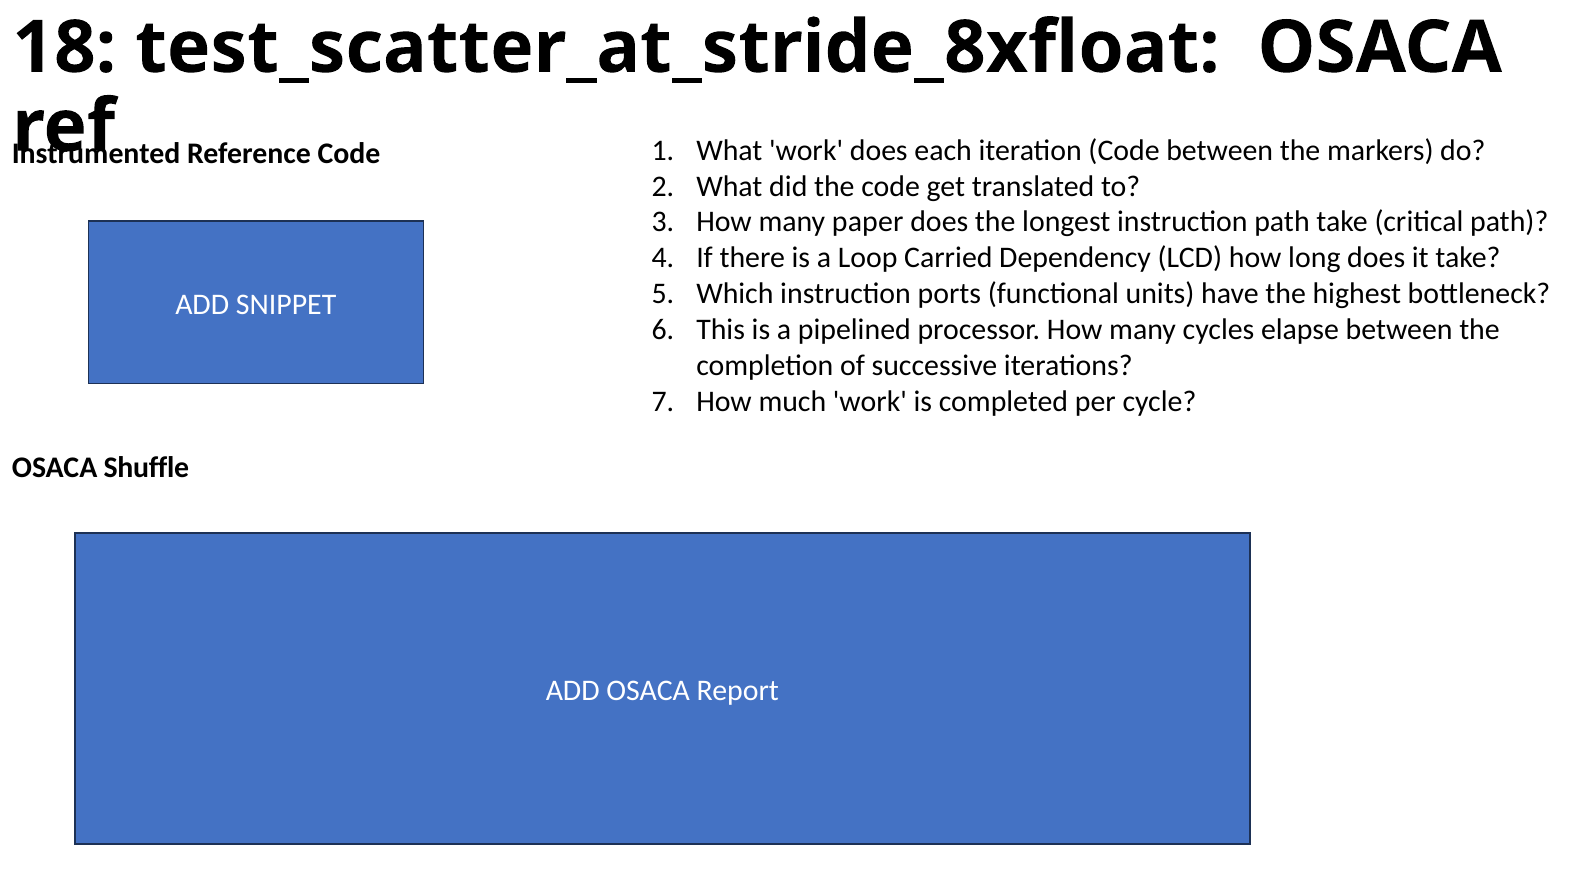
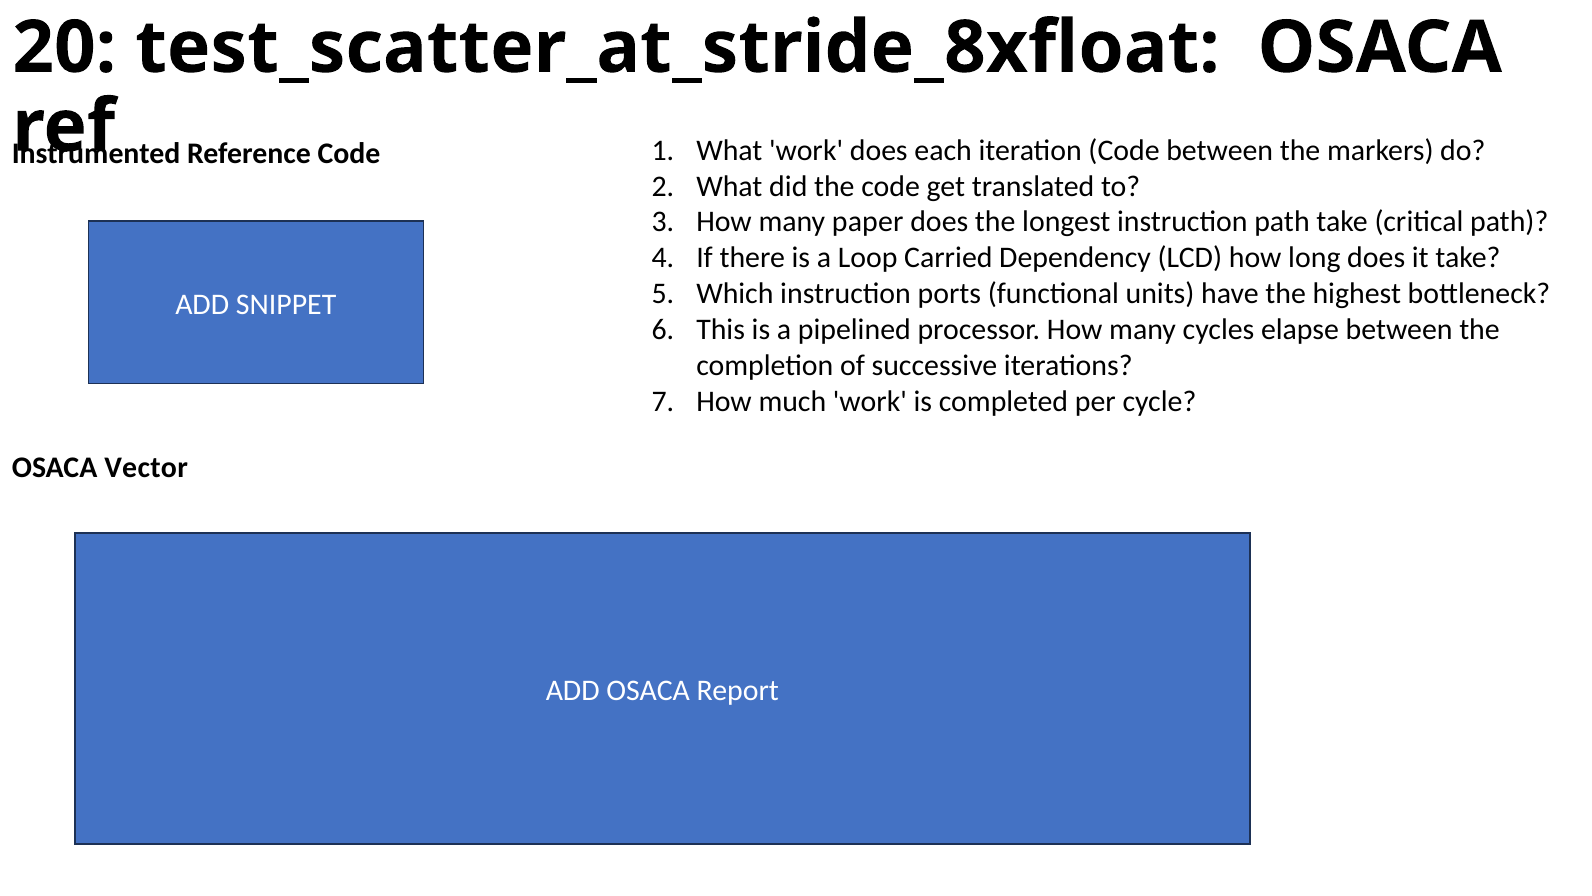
18: 18 -> 20
Shuffle: Shuffle -> Vector
